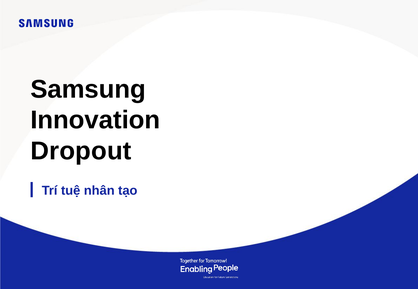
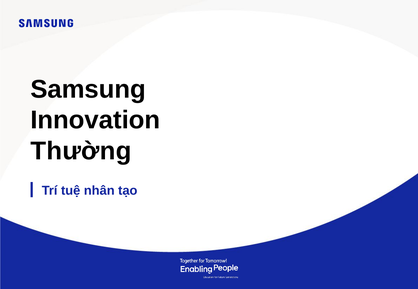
Dropout: Dropout -> Thường
